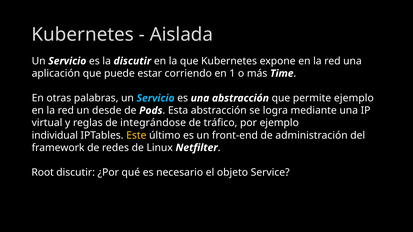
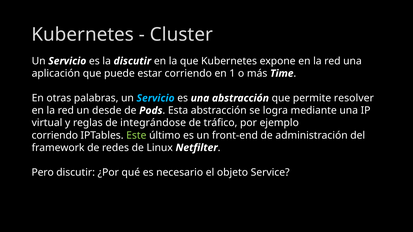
Aislada: Aislada -> Cluster
permite ejemplo: ejemplo -> resolver
individual at (55, 135): individual -> corriendo
Este colour: yellow -> light green
Root: Root -> Pero
